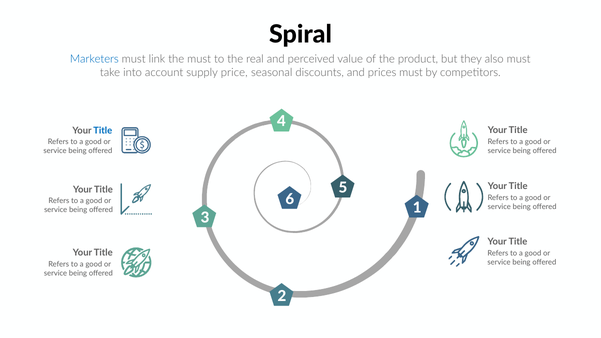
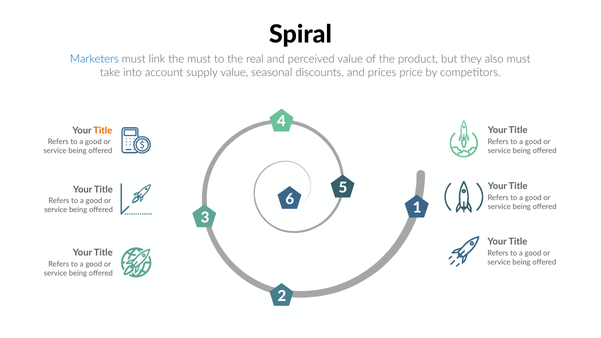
supply price: price -> value
prices must: must -> price
Title at (103, 130) colour: blue -> orange
